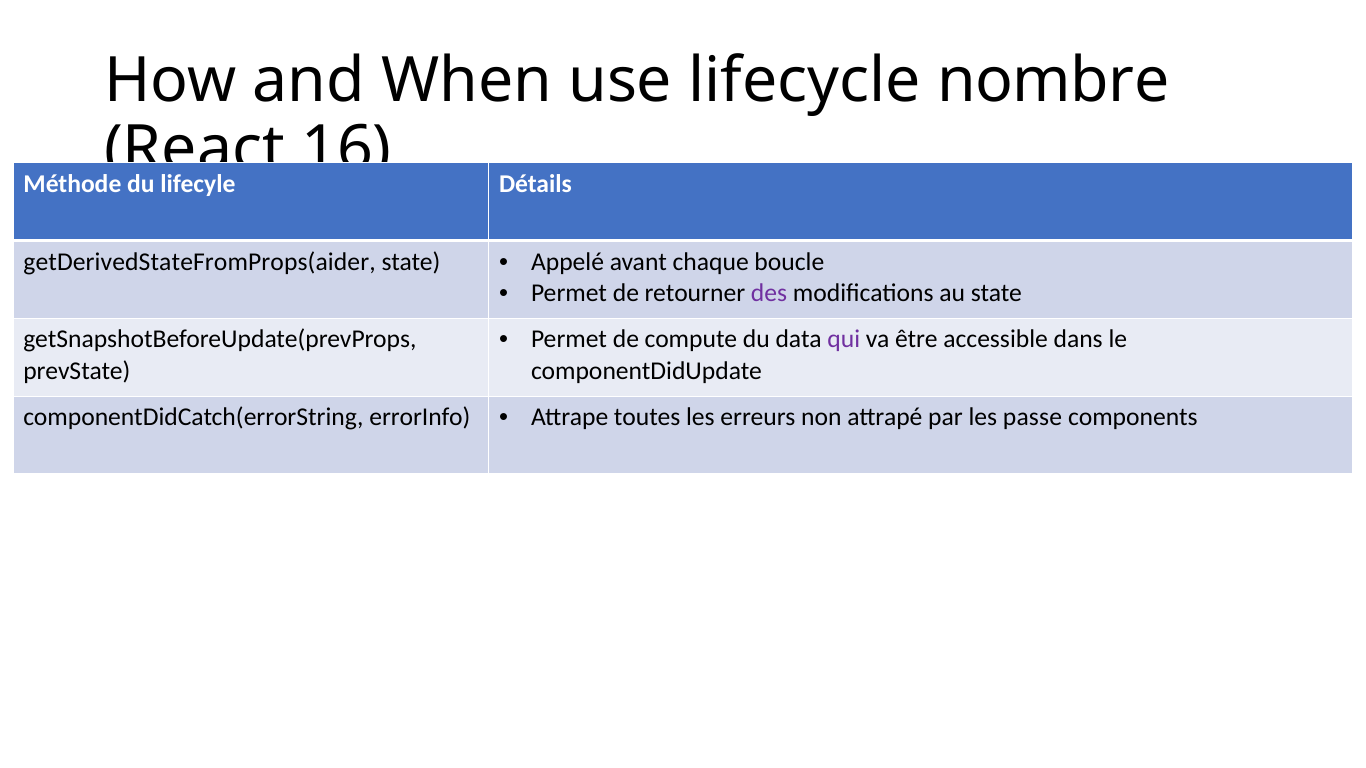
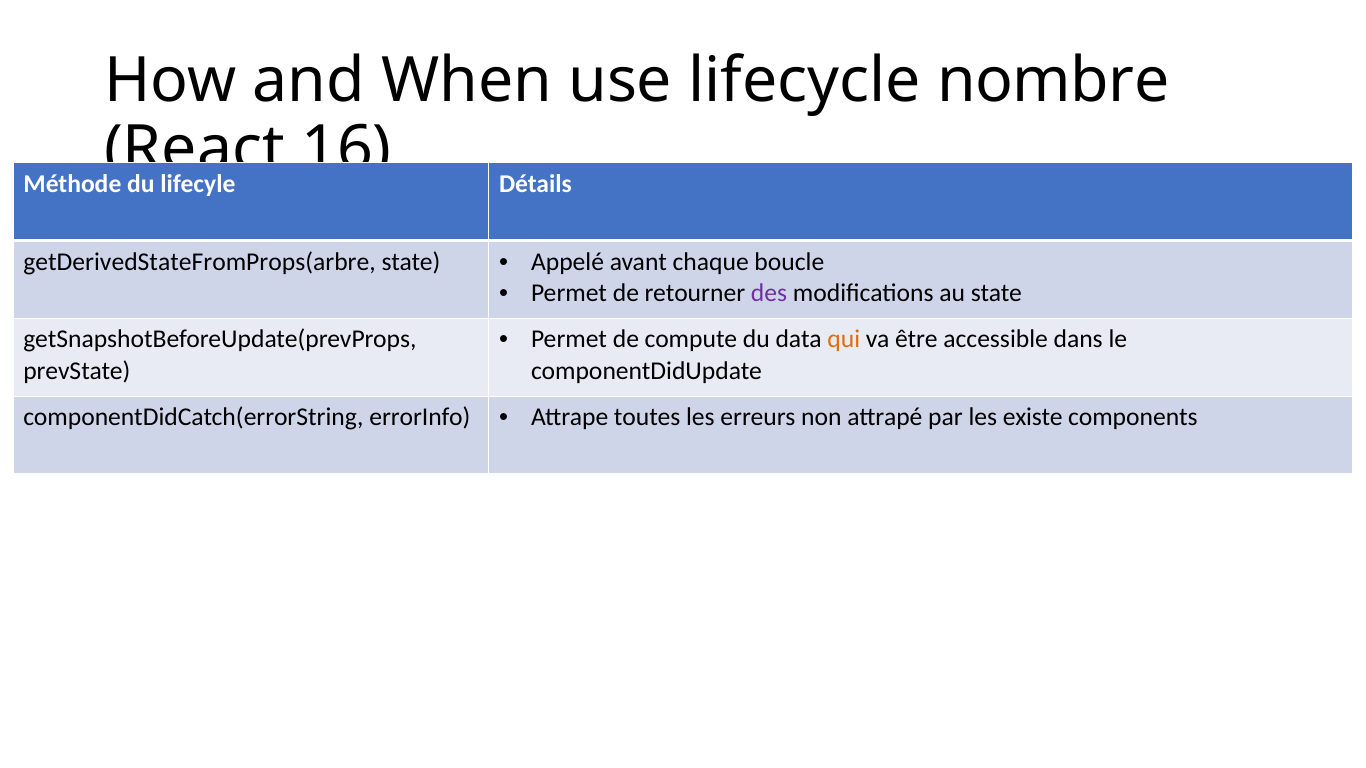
getDerivedStateFromProps(aider: getDerivedStateFromProps(aider -> getDerivedStateFromProps(arbre
qui colour: purple -> orange
passe: passe -> existe
